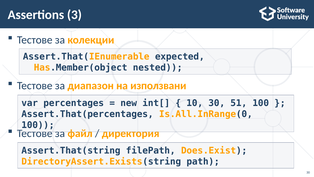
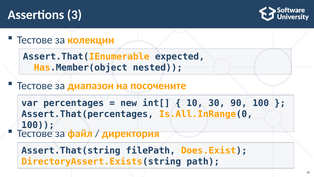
използвани: използвани -> посочените
51: 51 -> 90
